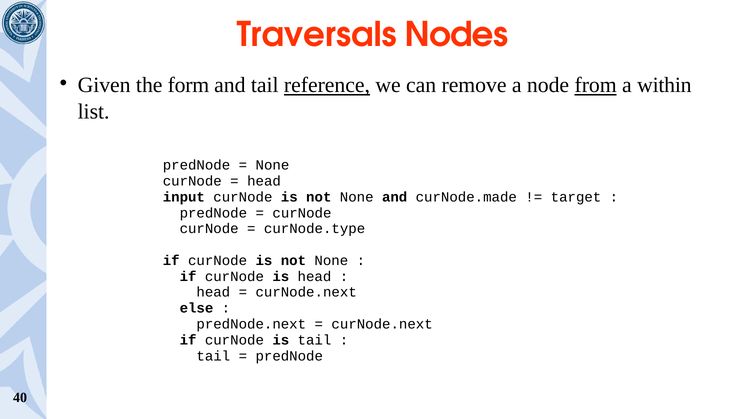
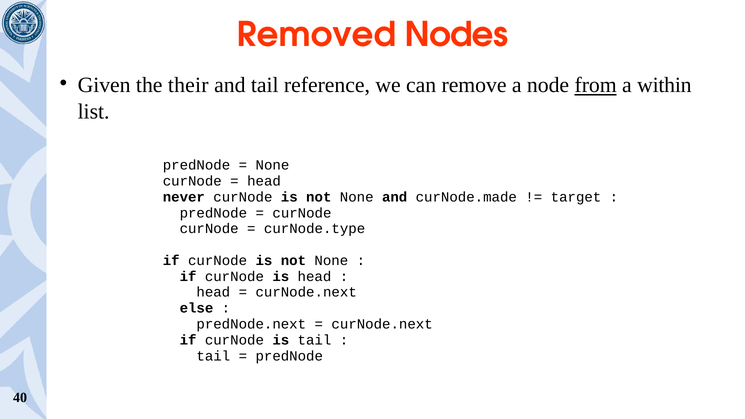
Traversals: Traversals -> Removed
form: form -> their
reference underline: present -> none
input: input -> never
